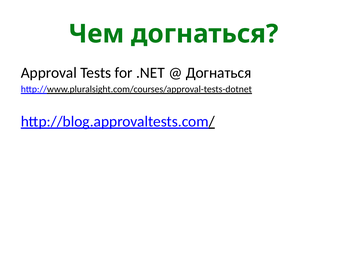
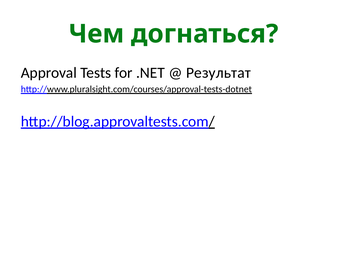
Догнаться at (219, 73): Догнаться -> Результат
